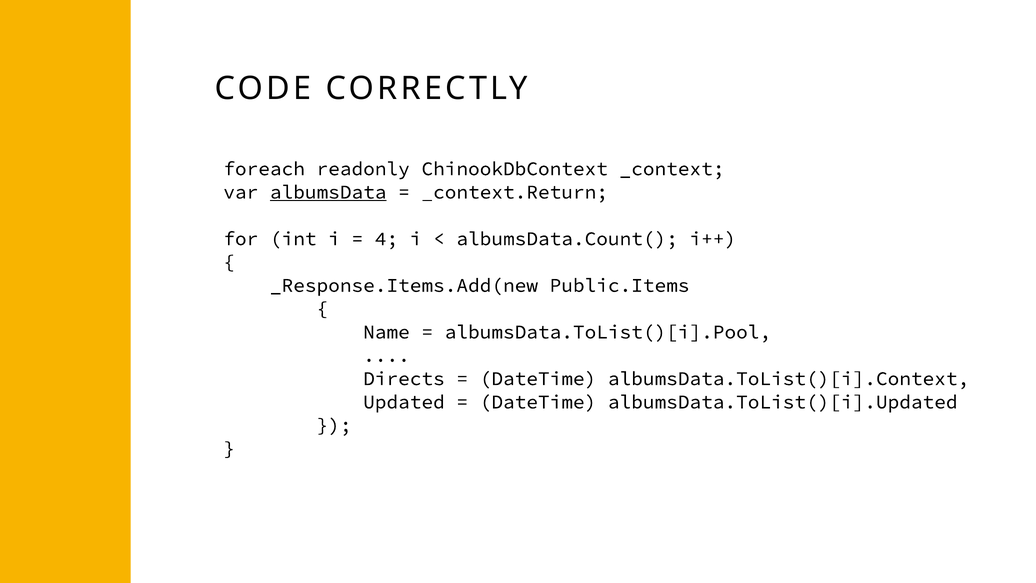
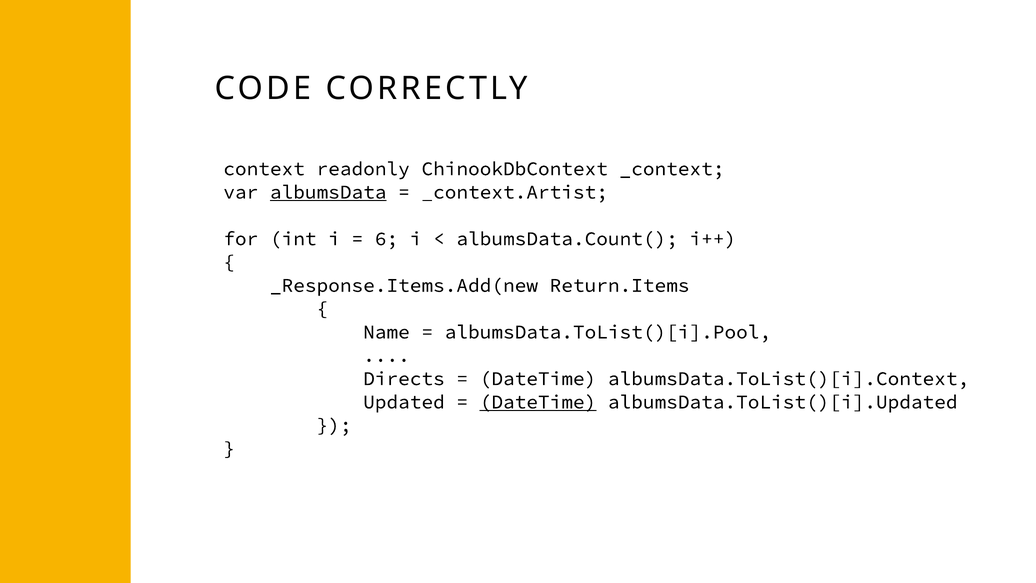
foreach: foreach -> context
_context.Return: _context.Return -> _context.Artist
4: 4 -> 6
Public.Items: Public.Items -> Return.Items
DateTime at (538, 402) underline: none -> present
